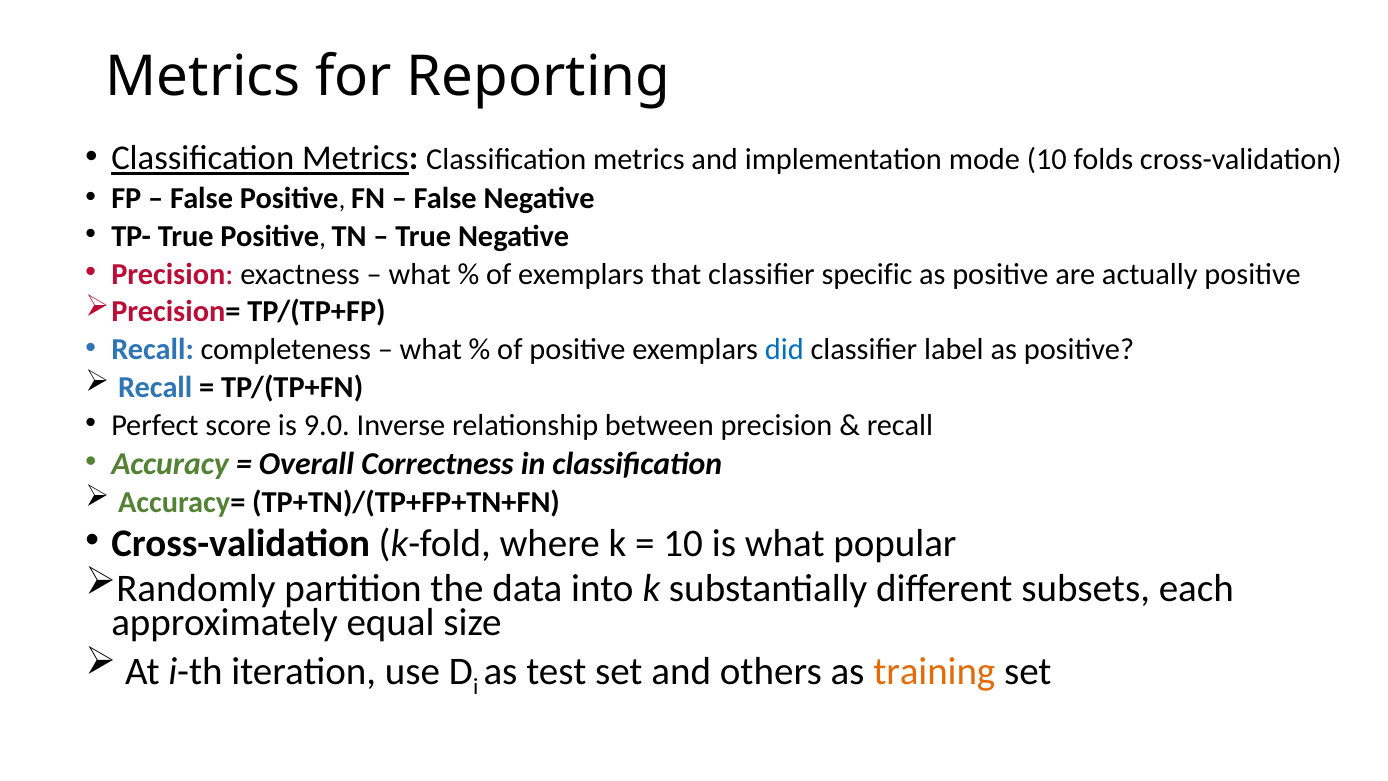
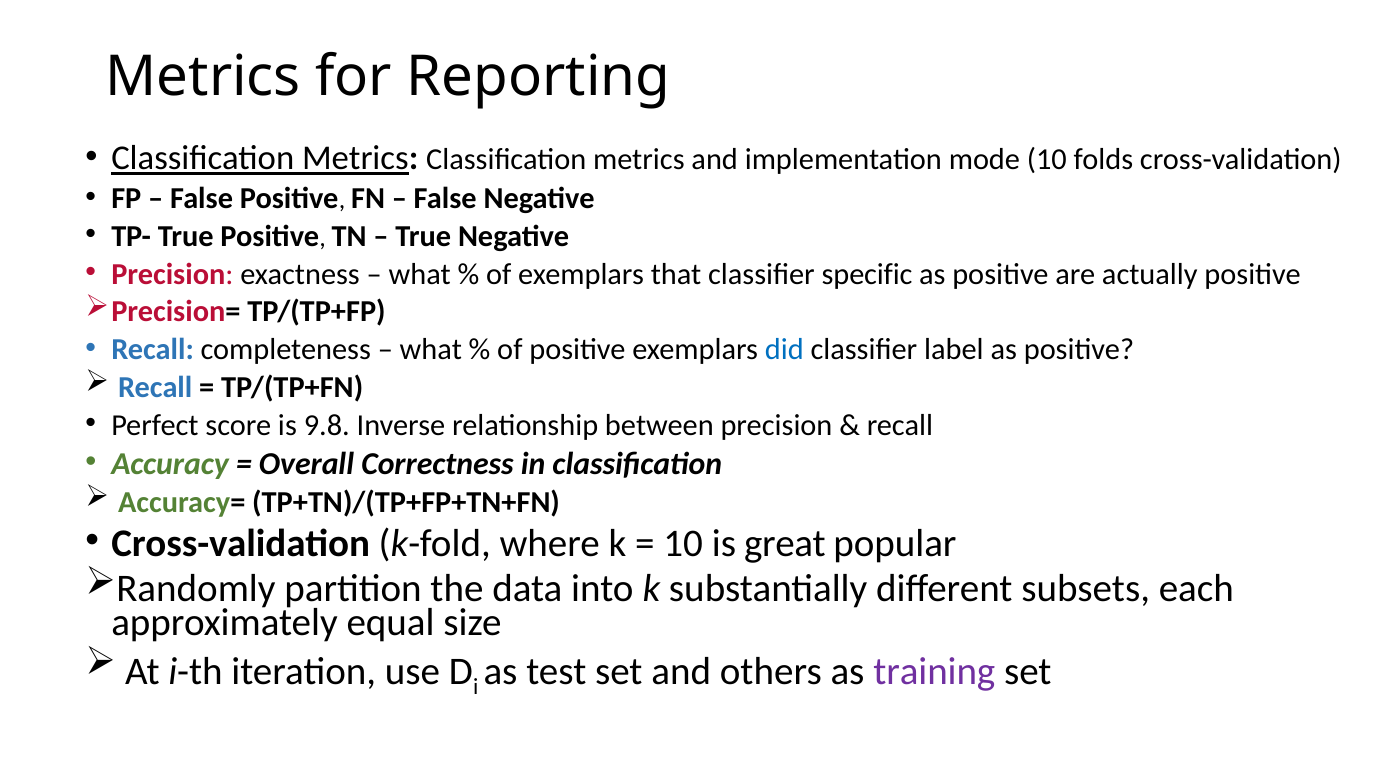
9.0: 9.0 -> 9.8
is what: what -> great
training colour: orange -> purple
